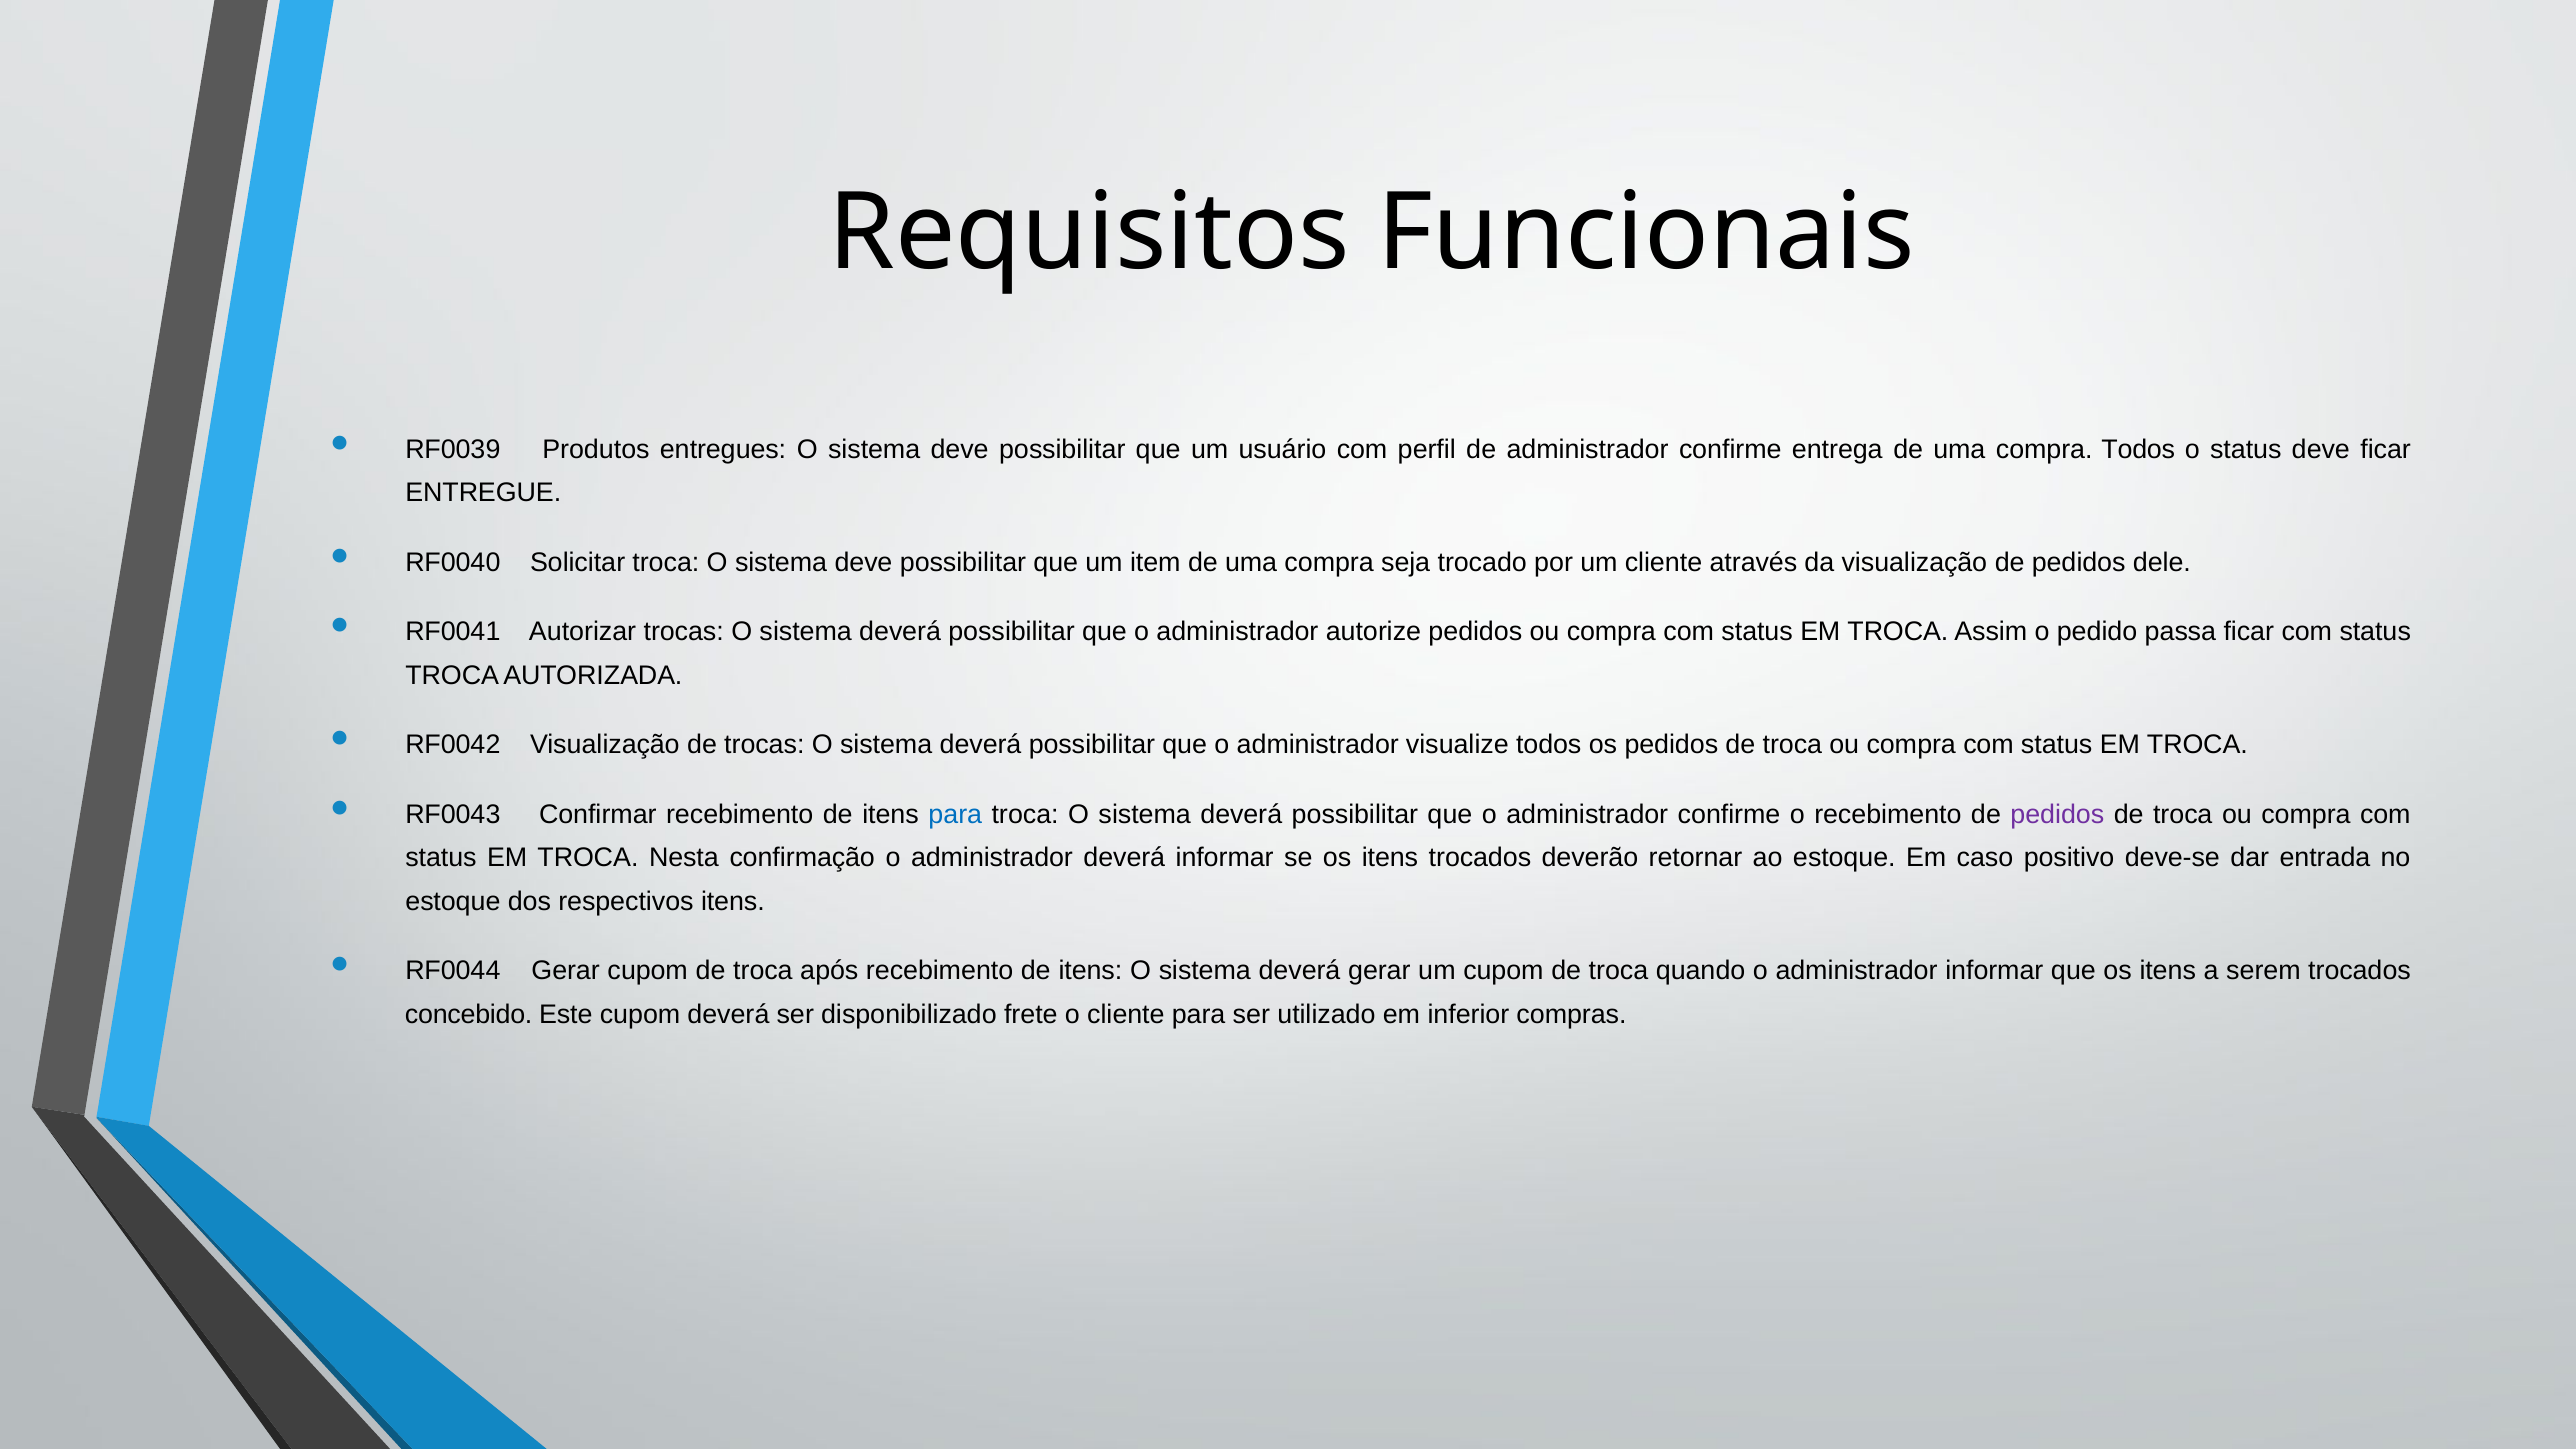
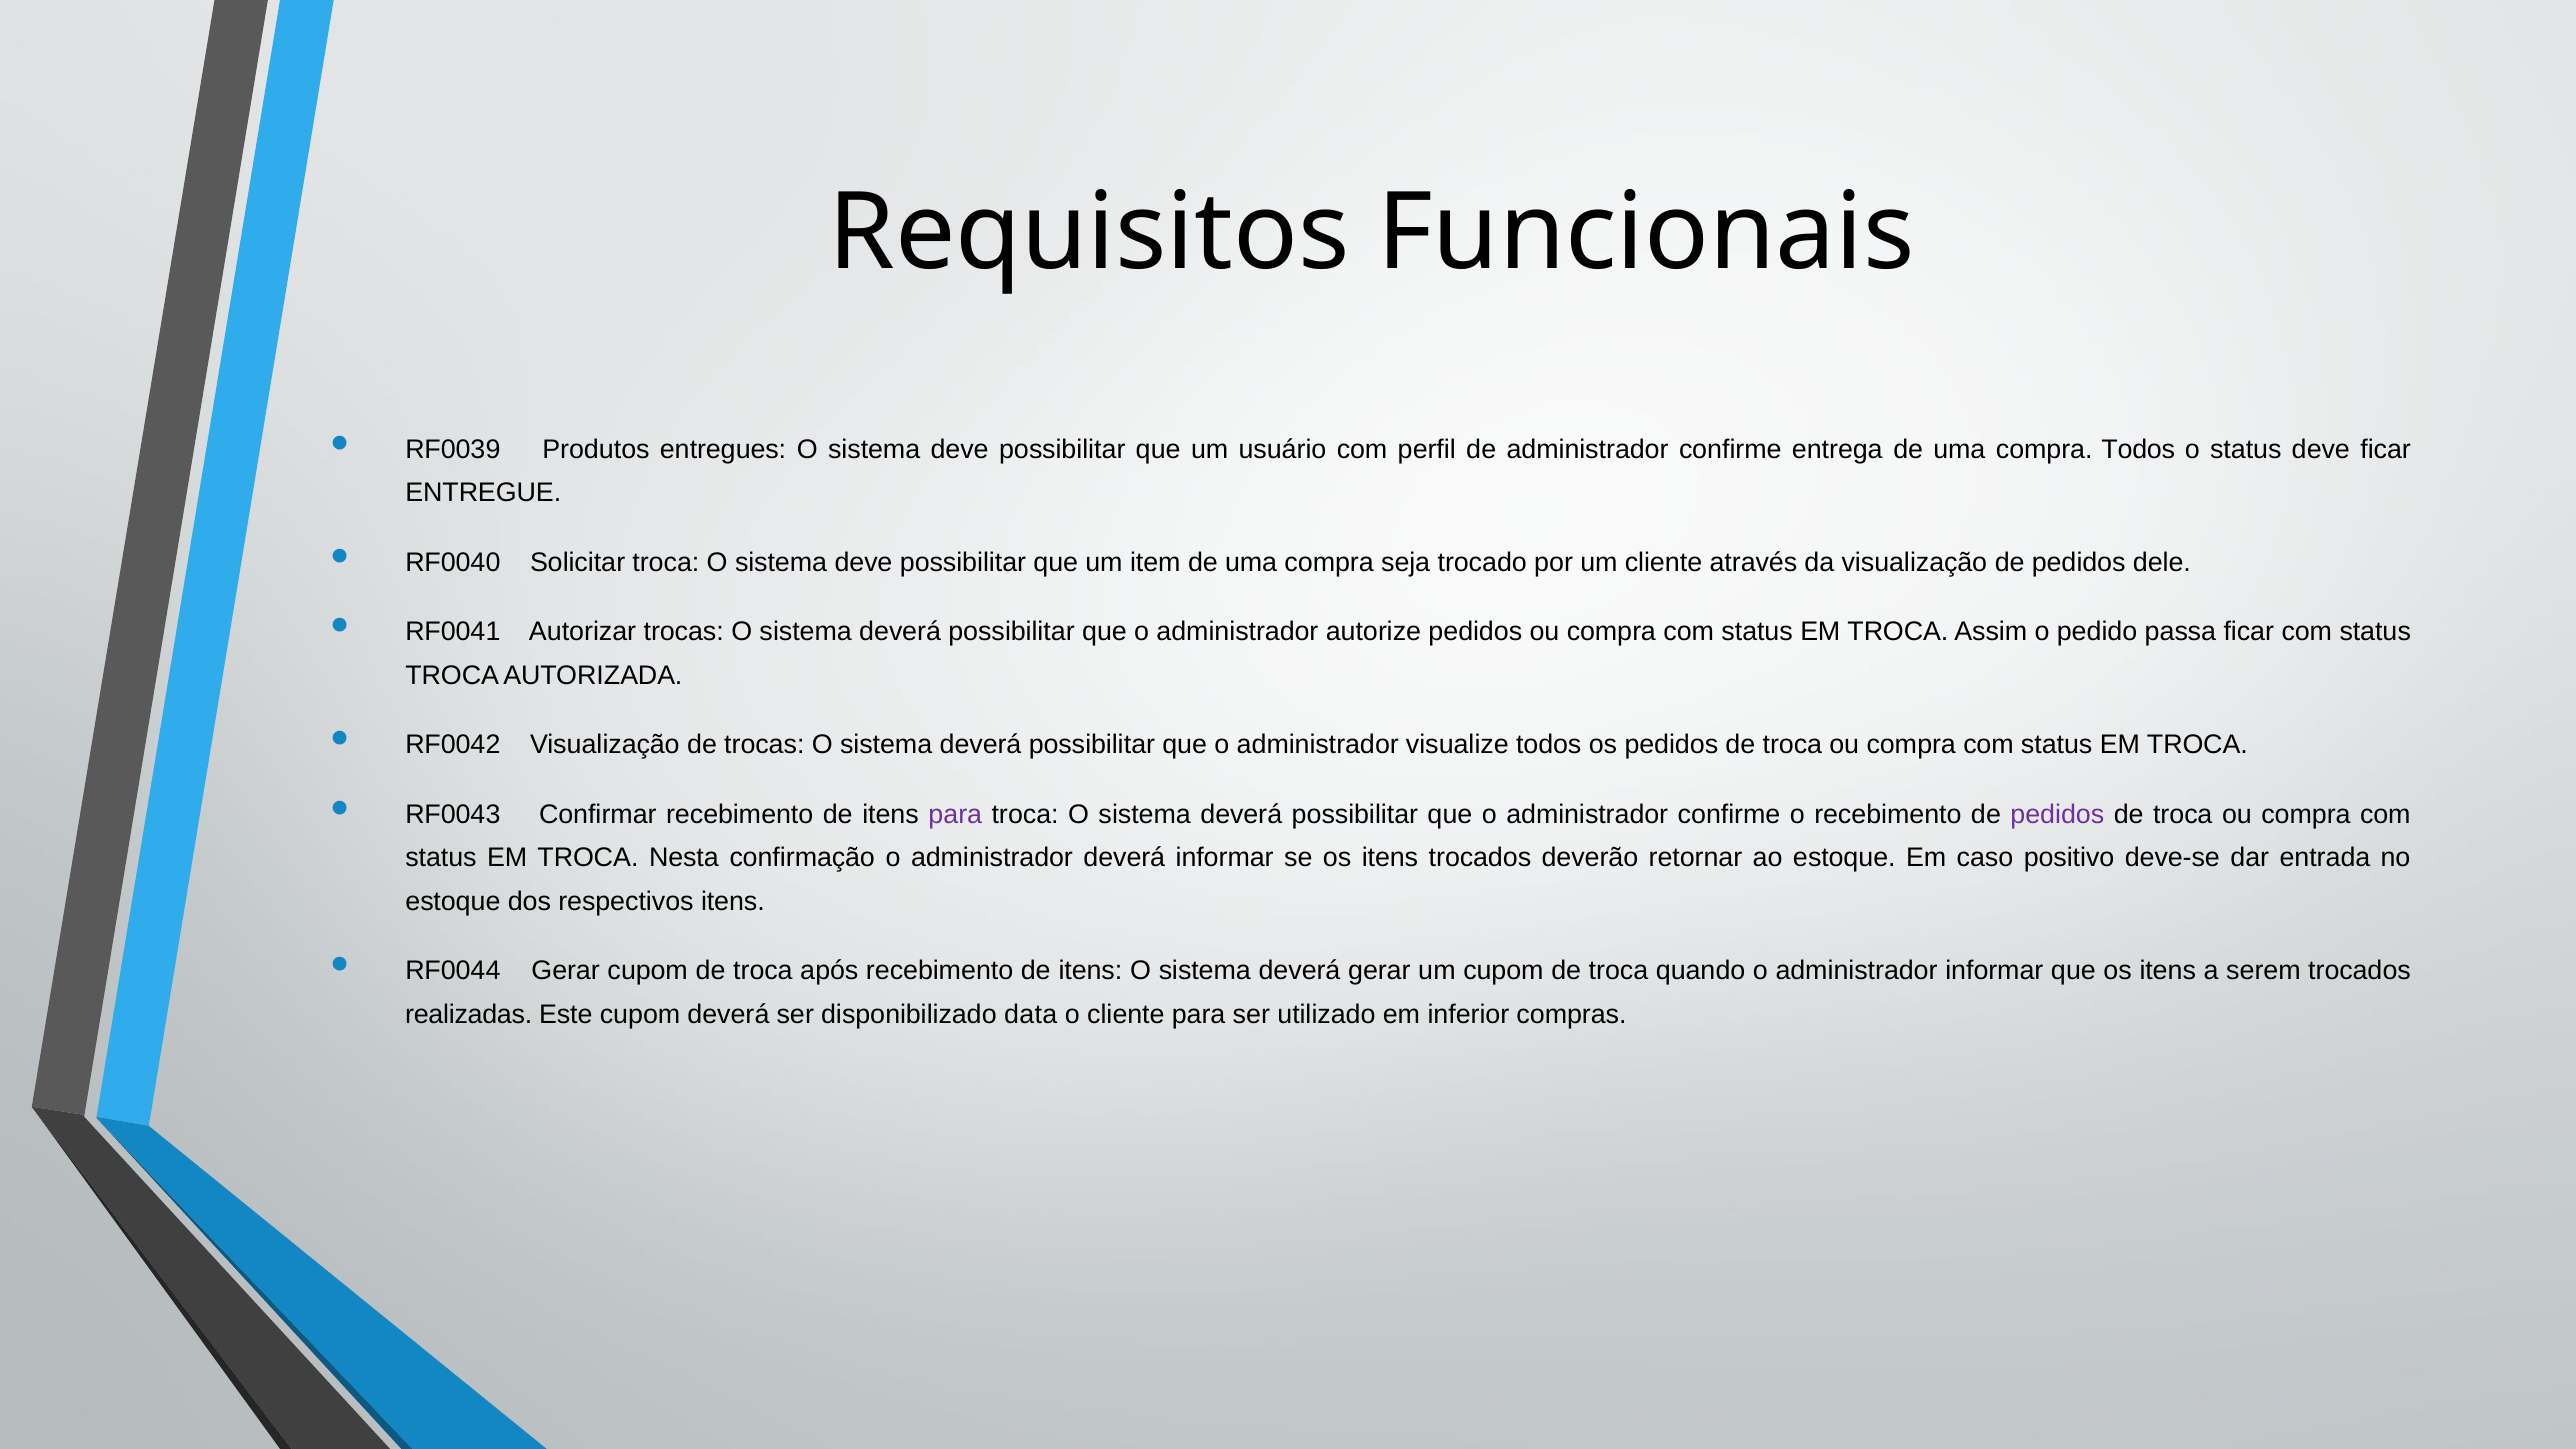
para at (955, 814) colour: blue -> purple
concebido: concebido -> realizadas
frete: frete -> data
